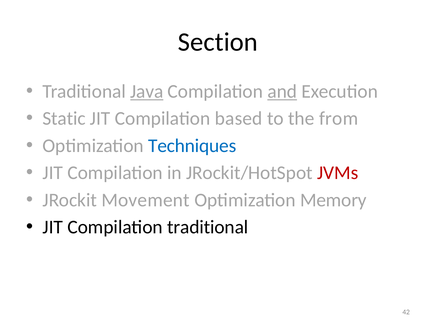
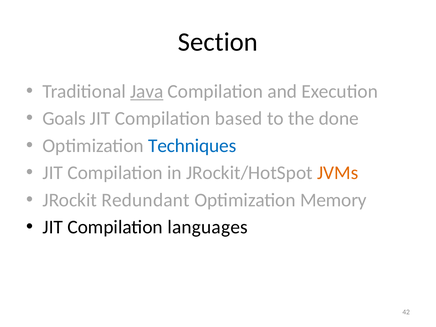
and underline: present -> none
Static: Static -> Goals
from: from -> done
JVMs colour: red -> orange
Movement: Movement -> Redundant
Compilation traditional: traditional -> languages
